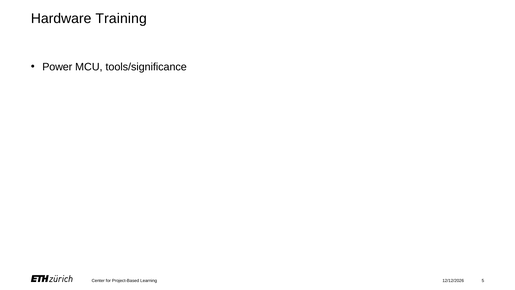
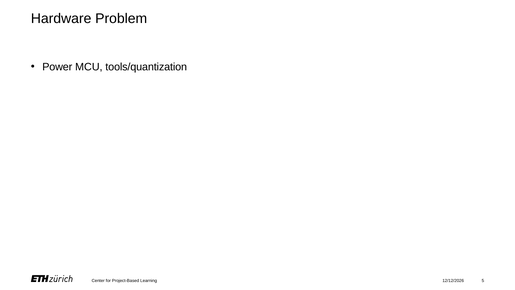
Training: Training -> Problem
tools/significance: tools/significance -> tools/quantization
